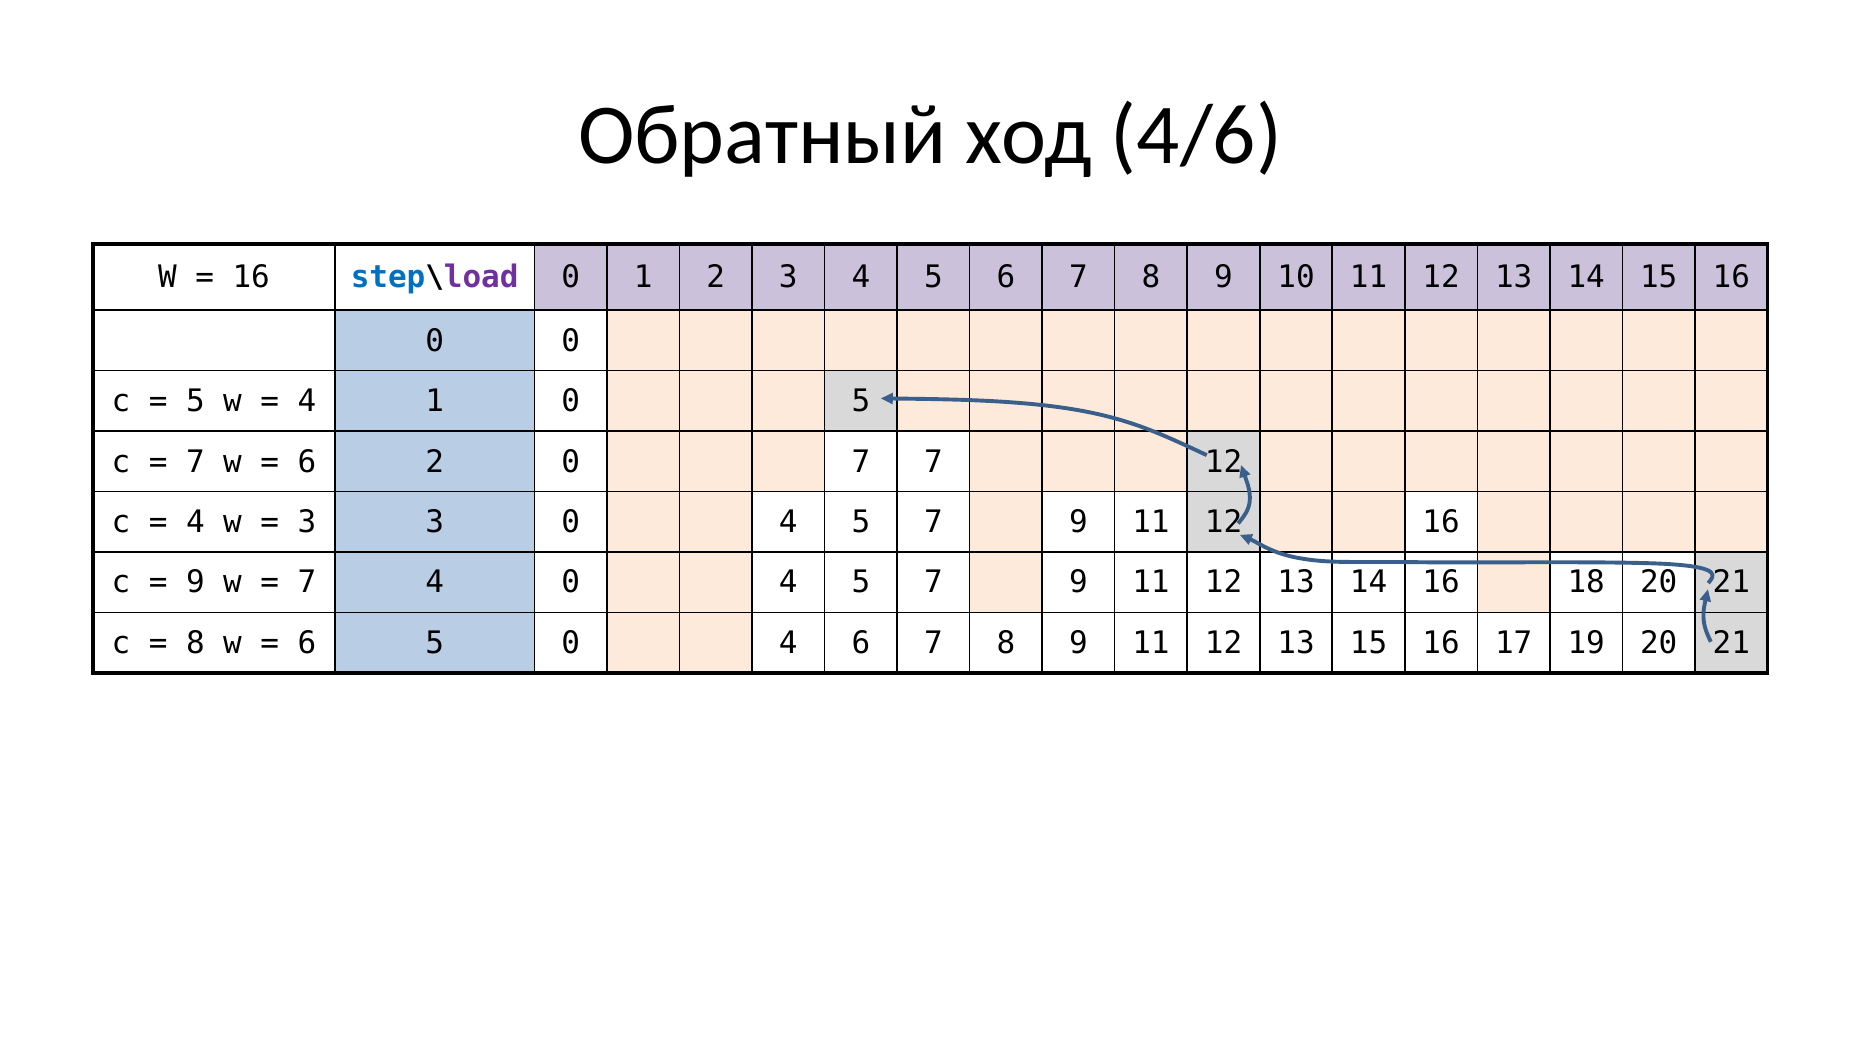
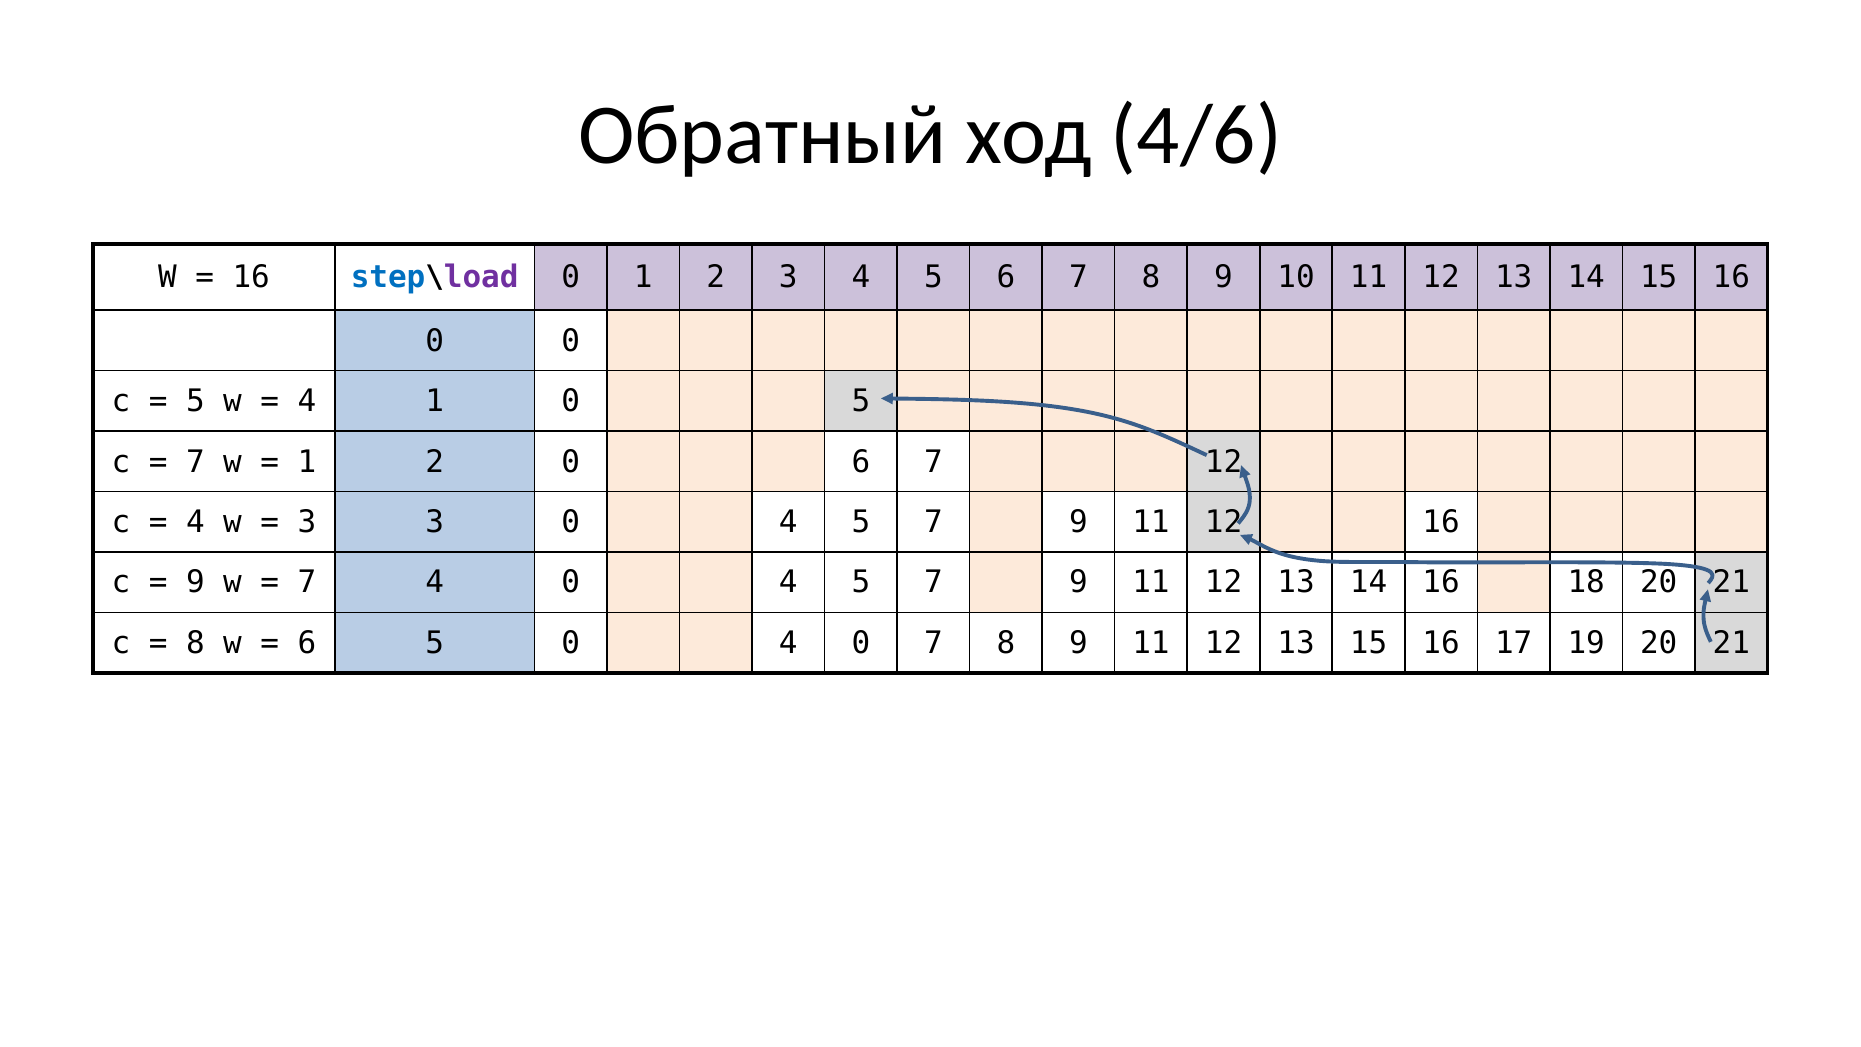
6 at (307, 462): 6 -> 1
0 7: 7 -> 6
0 4 6: 6 -> 0
